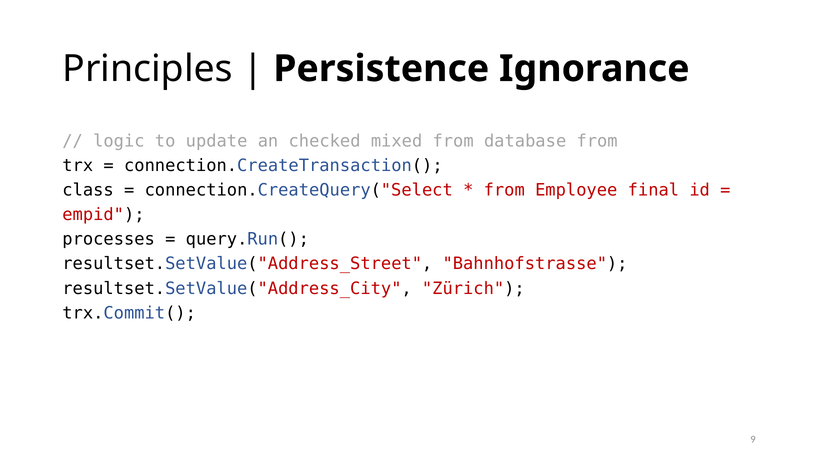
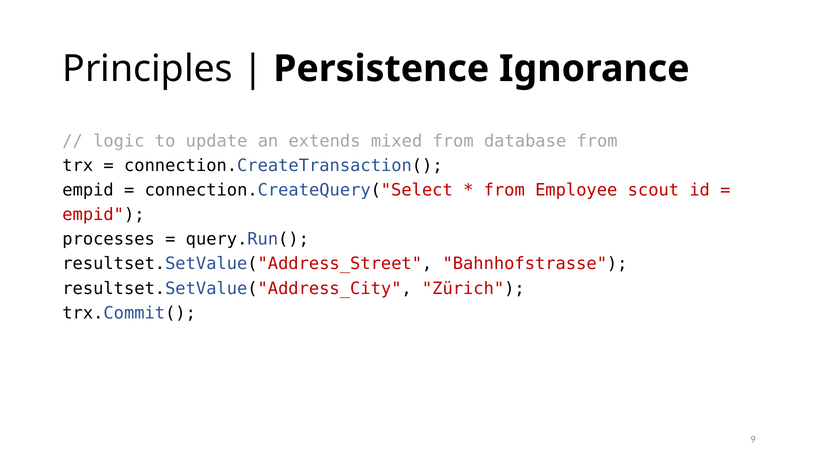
checked: checked -> extends
class at (88, 190): class -> empid
final: final -> scout
